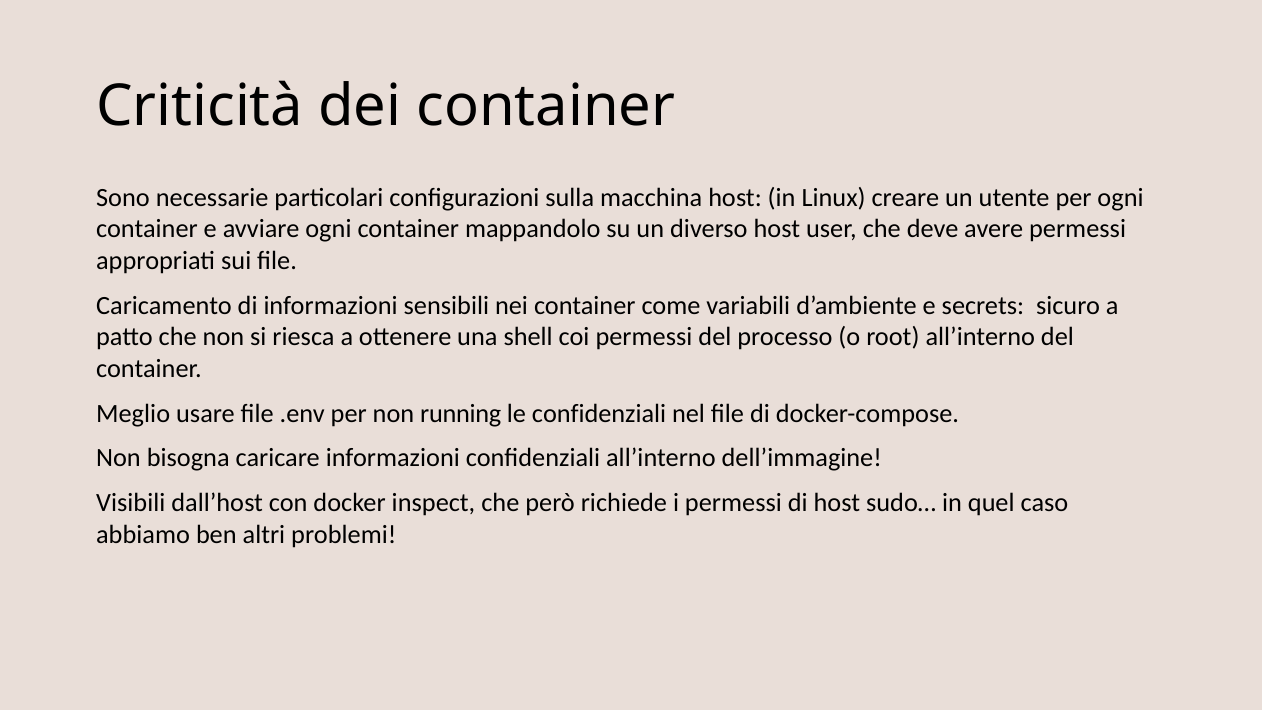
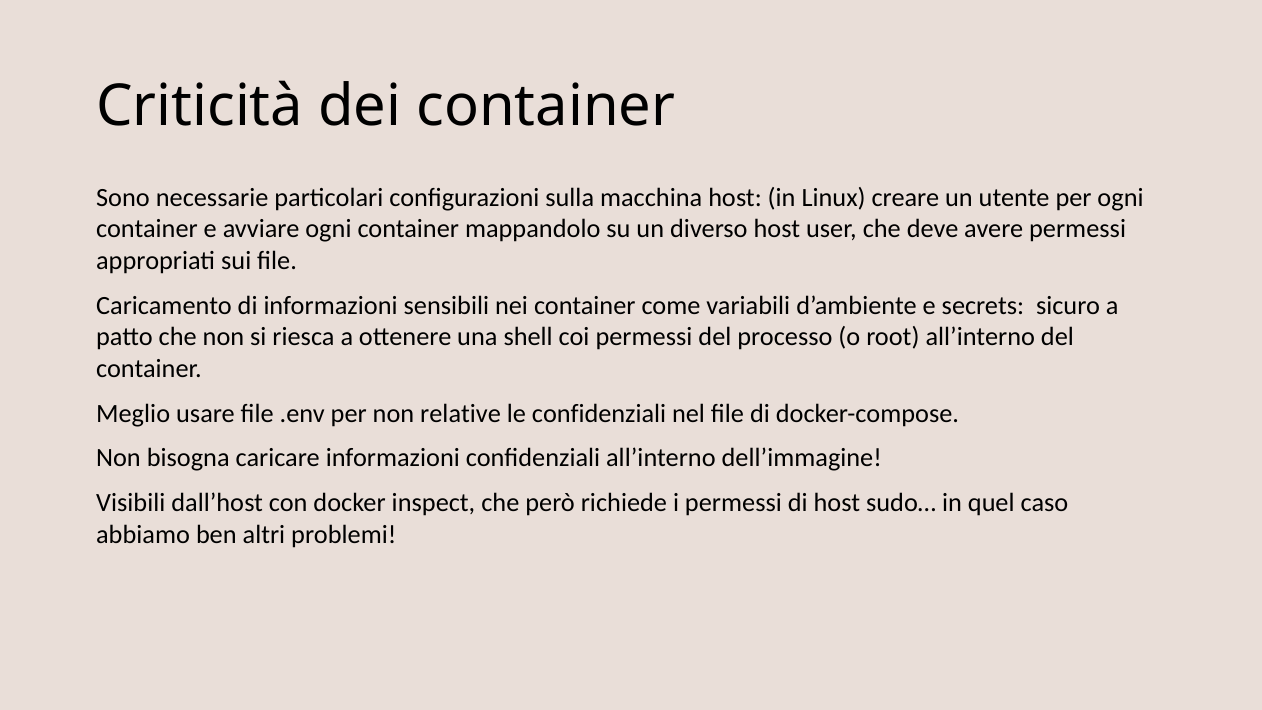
running: running -> relative
